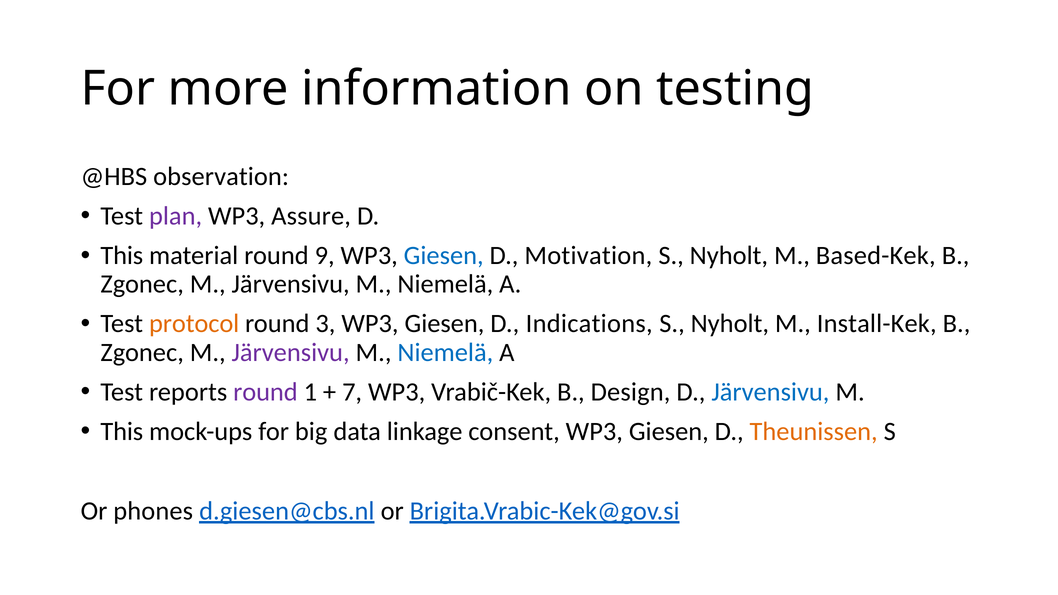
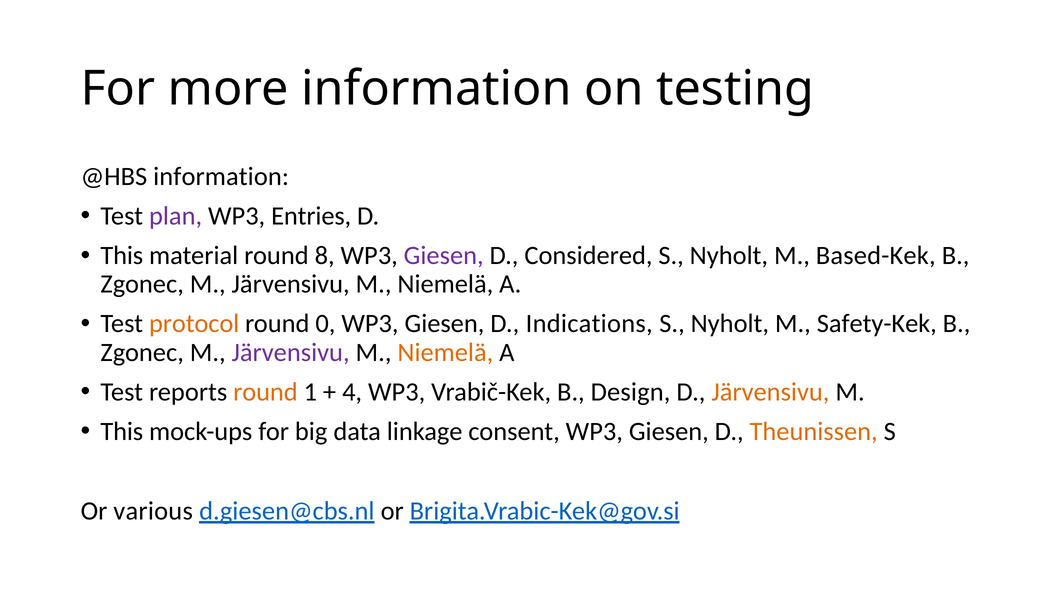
@HBS observation: observation -> information
Assure: Assure -> Entries
9: 9 -> 8
Giesen at (444, 256) colour: blue -> purple
Motivation: Motivation -> Considered
3: 3 -> 0
Install-Kek: Install-Kek -> Safety-Kek
Niemelä at (445, 352) colour: blue -> orange
round at (265, 392) colour: purple -> orange
7: 7 -> 4
Järvensivu at (770, 392) colour: blue -> orange
phones: phones -> various
